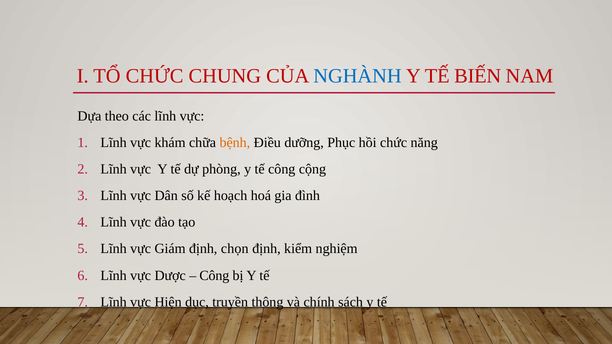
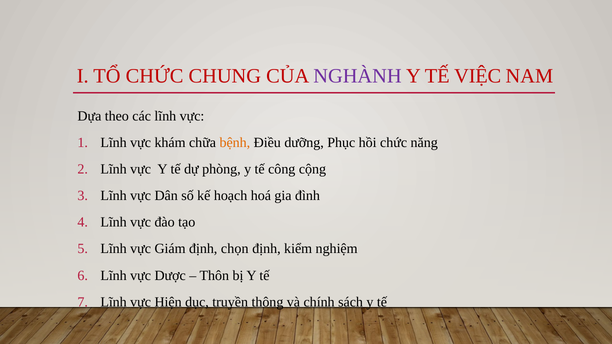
NGHÀNH colour: blue -> purple
BIẾN: BIẾN -> VIỆC
Công at (214, 276): Công -> Thôn
